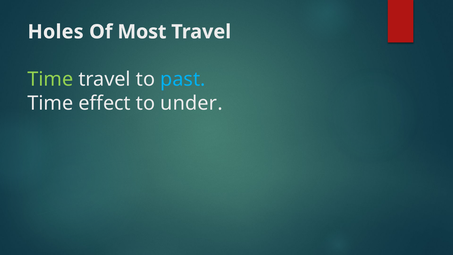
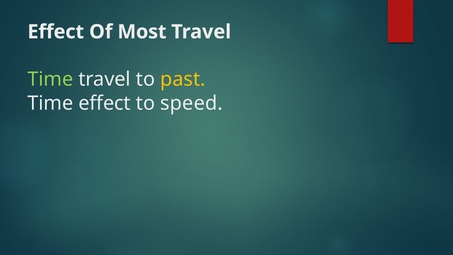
Holes at (56, 32): Holes -> Effect
past colour: light blue -> yellow
under: under -> speed
